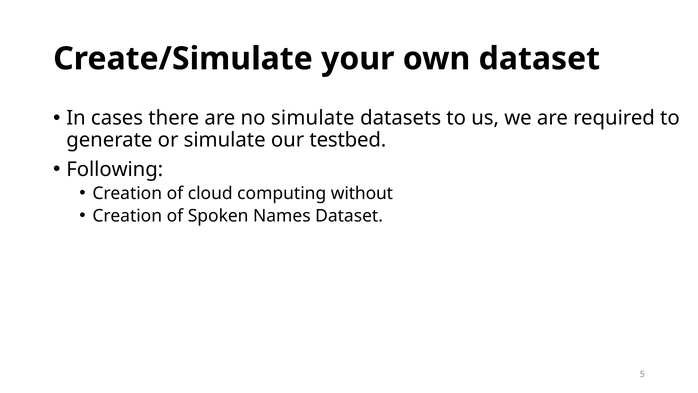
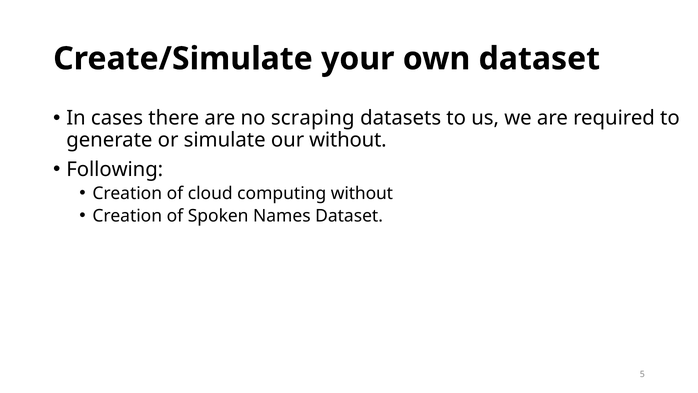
no simulate: simulate -> scraping
our testbed: testbed -> without
